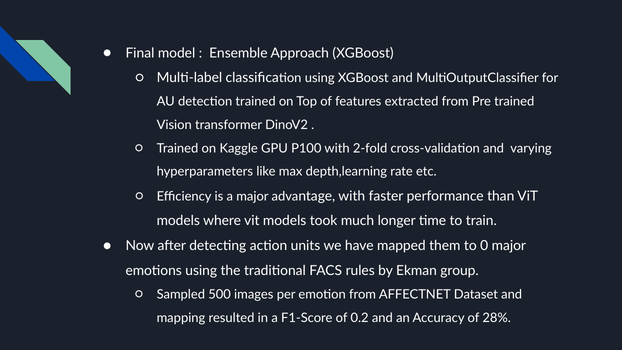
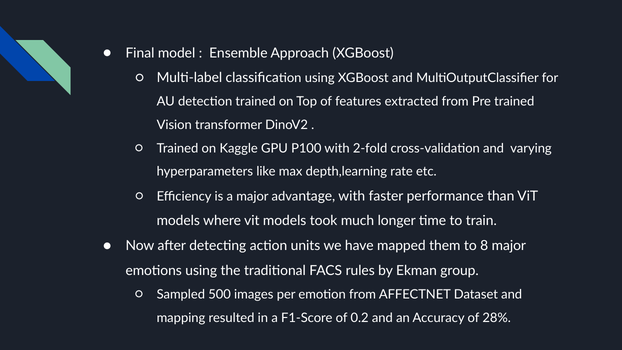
0: 0 -> 8
